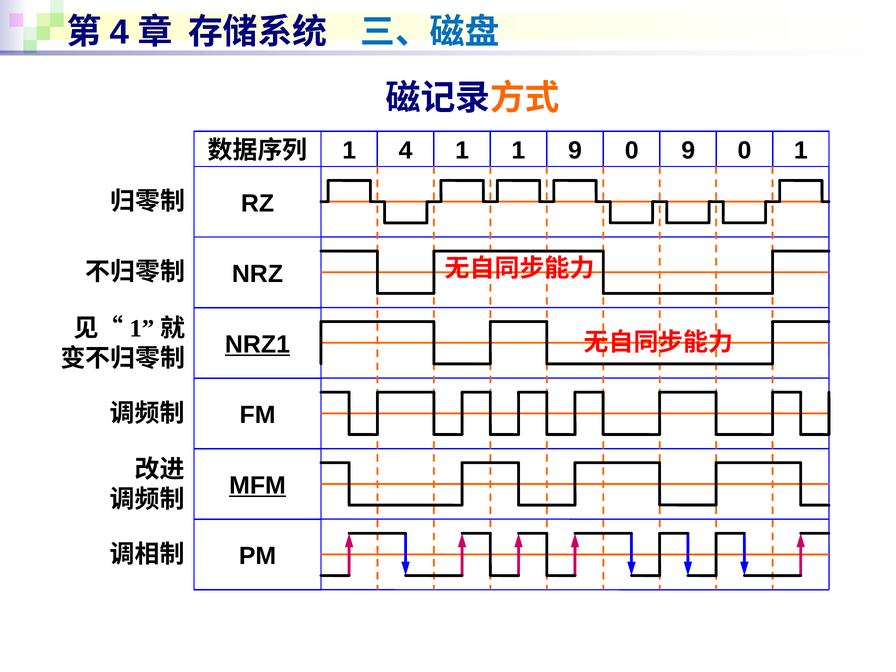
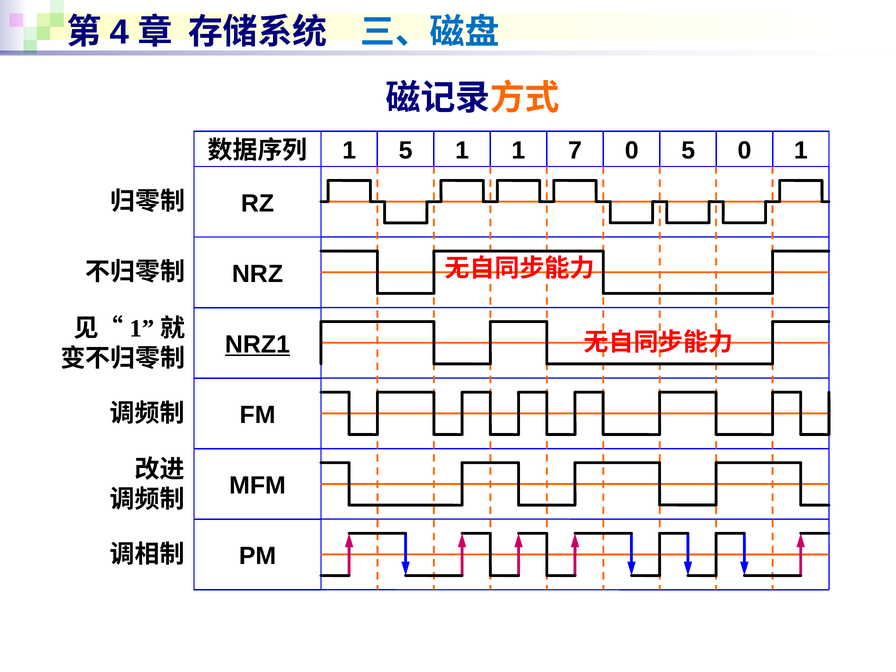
4 at (406, 151): 4 -> 5
1 9: 9 -> 7
0 9: 9 -> 5
MFM underline: present -> none
